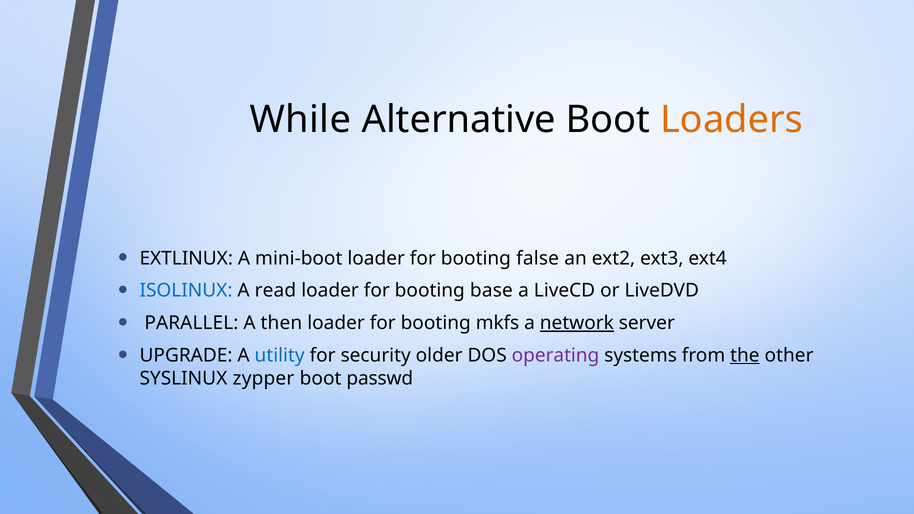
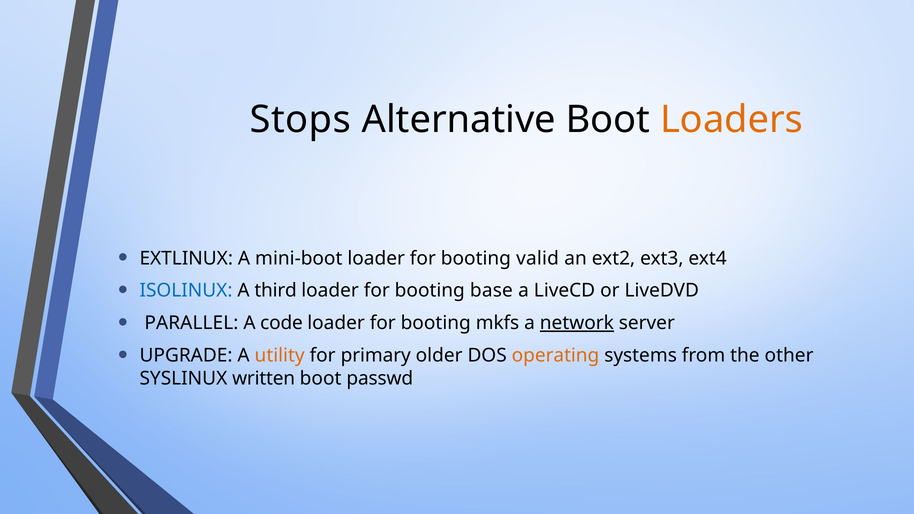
While: While -> Stops
false: false -> valid
read: read -> third
then: then -> code
utility colour: blue -> orange
security: security -> primary
operating colour: purple -> orange
the underline: present -> none
zypper: zypper -> written
